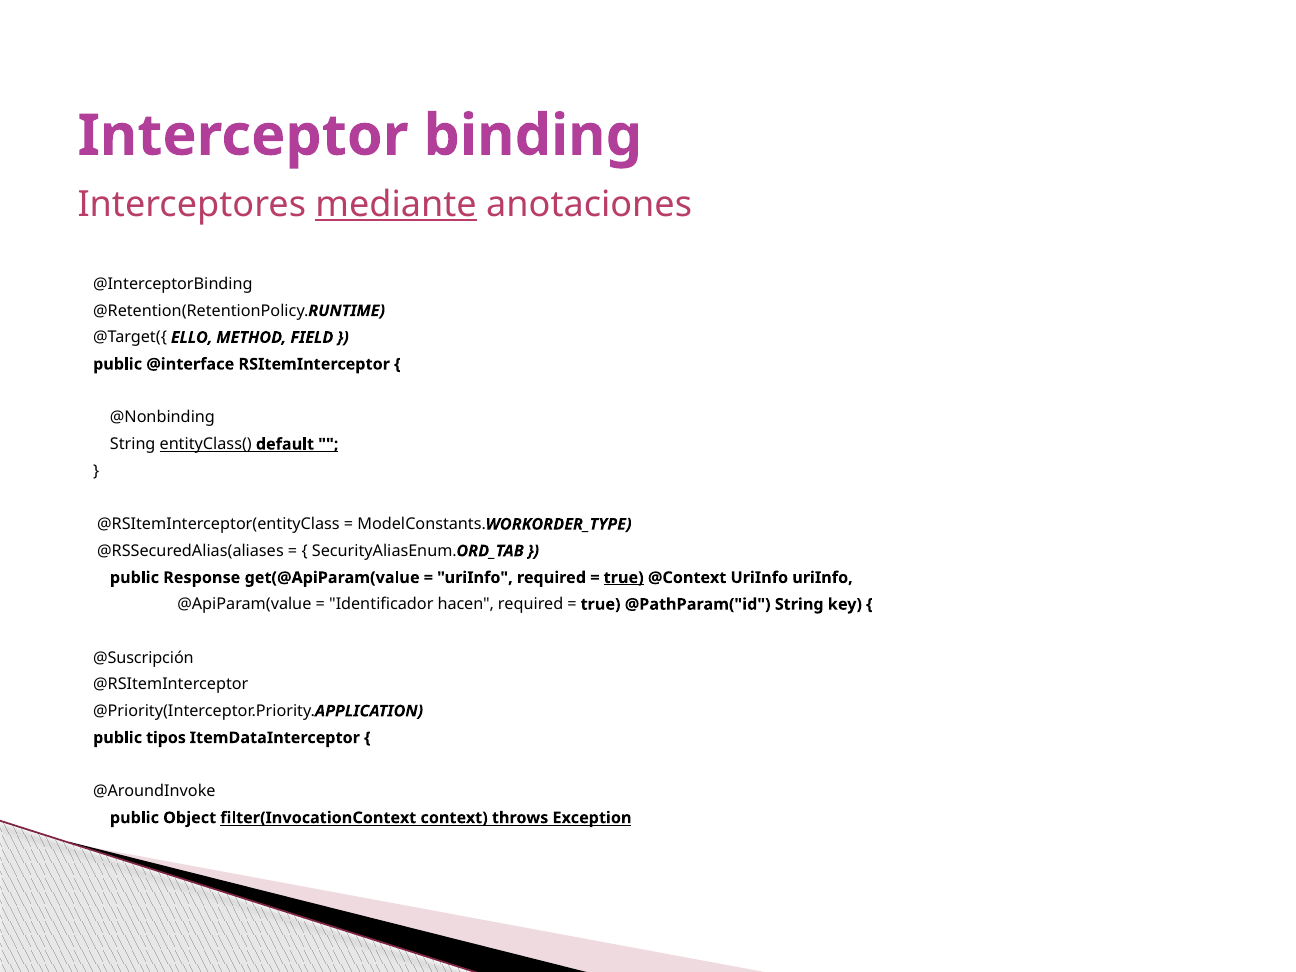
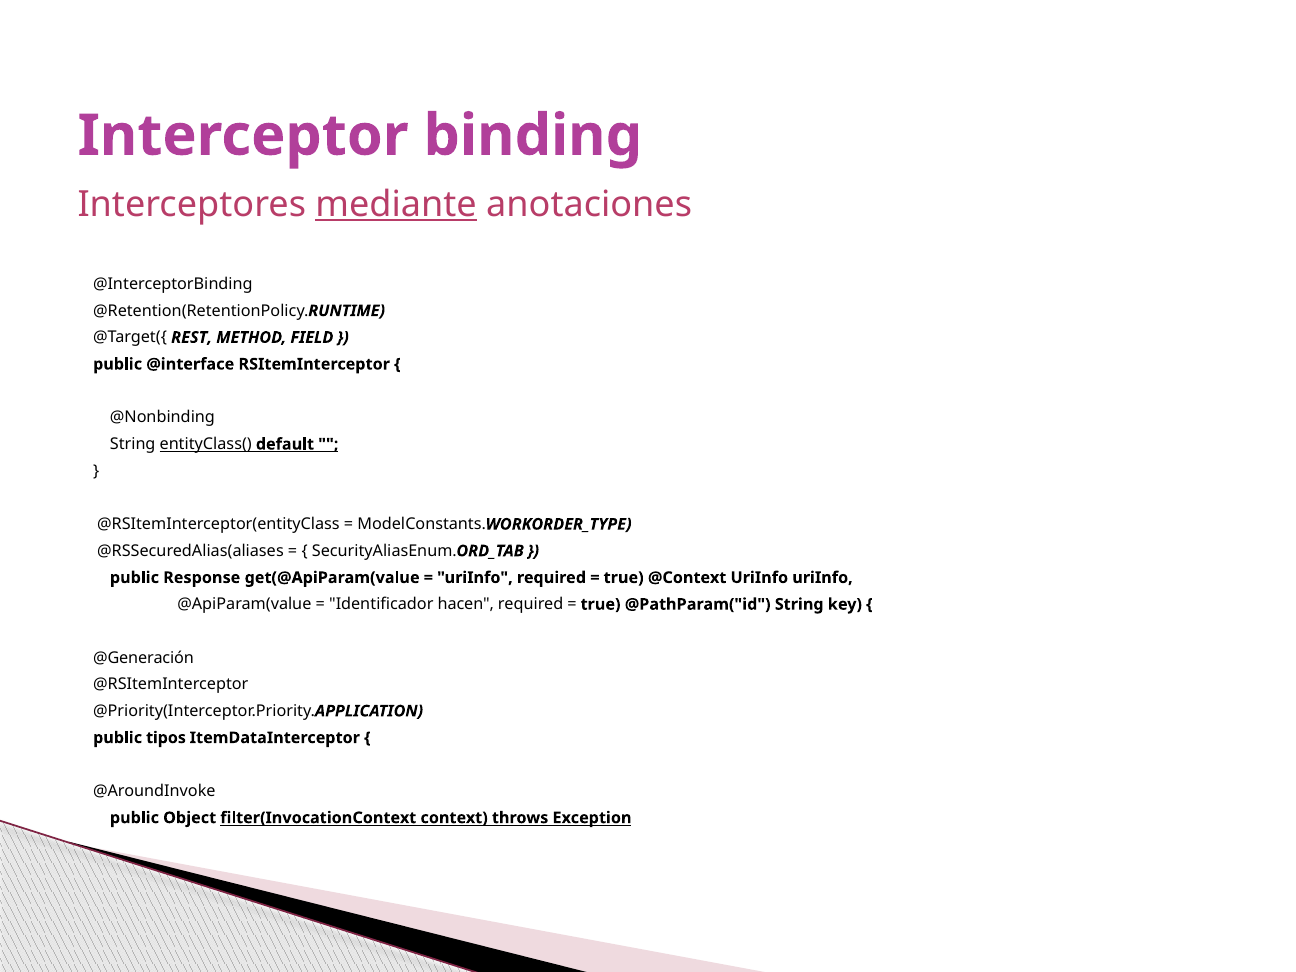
ELLO: ELLO -> REST
true at (624, 578) underline: present -> none
@Suscripción: @Suscripción -> @Generación
